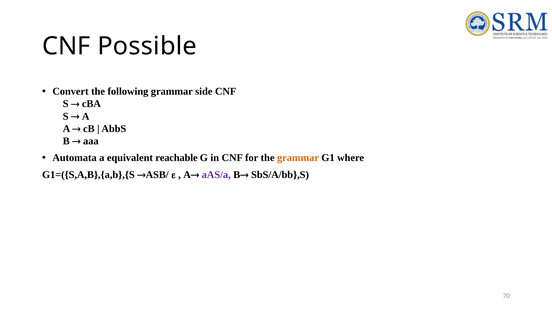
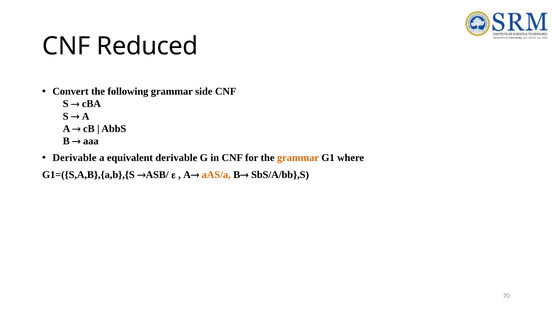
Possible: Possible -> Reduced
Automata at (75, 158): Automata -> Derivable
equivalent reachable: reachable -> derivable
aAS/a colour: purple -> orange
